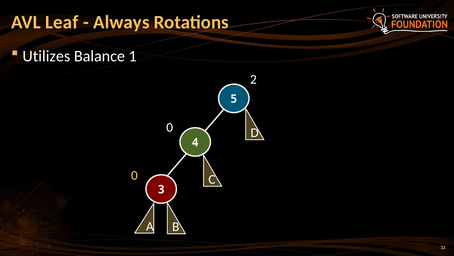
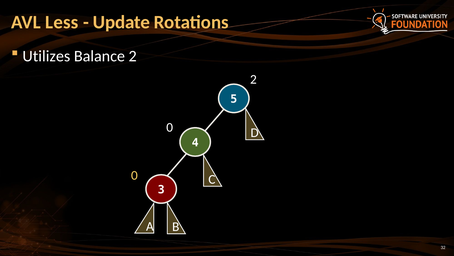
Leaf: Leaf -> Less
Always: Always -> Update
Balance 1: 1 -> 2
